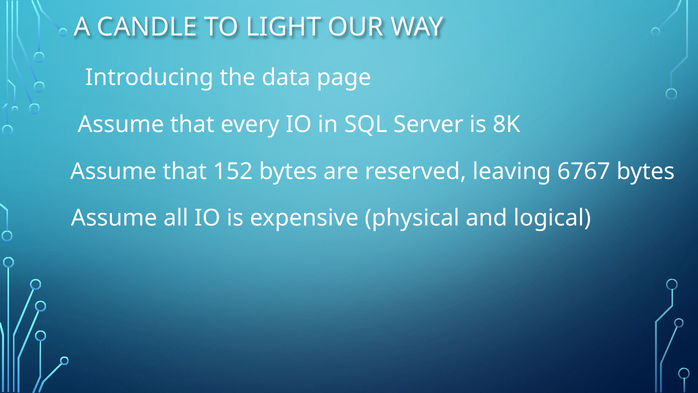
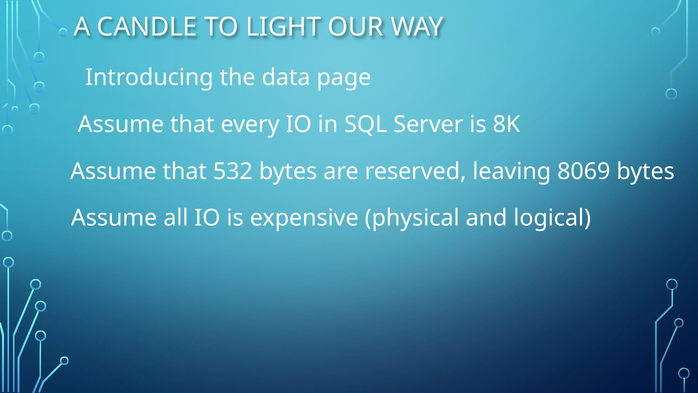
152: 152 -> 532
6767: 6767 -> 8069
